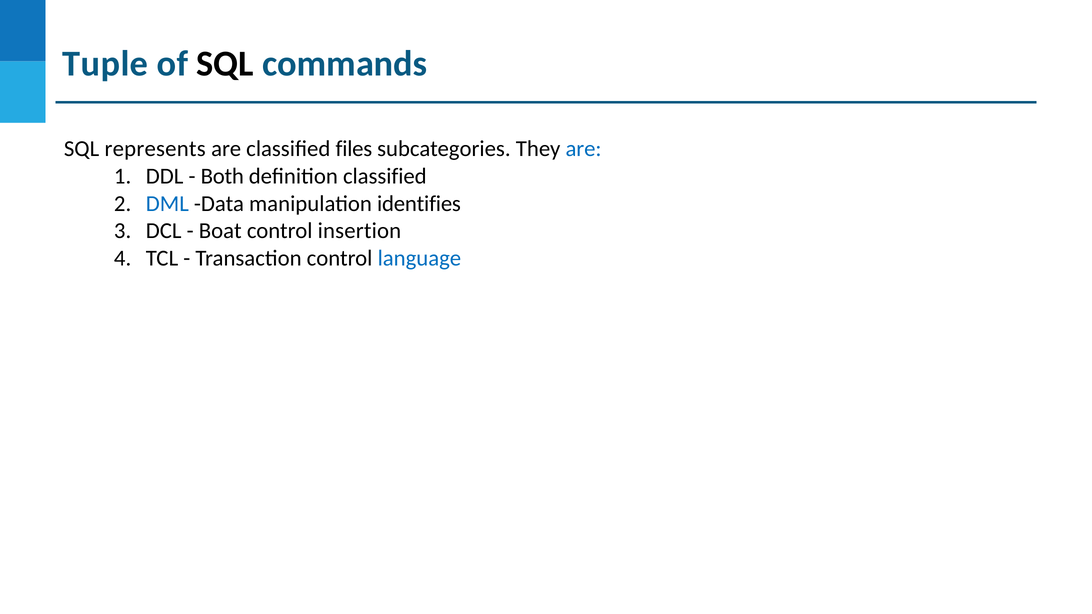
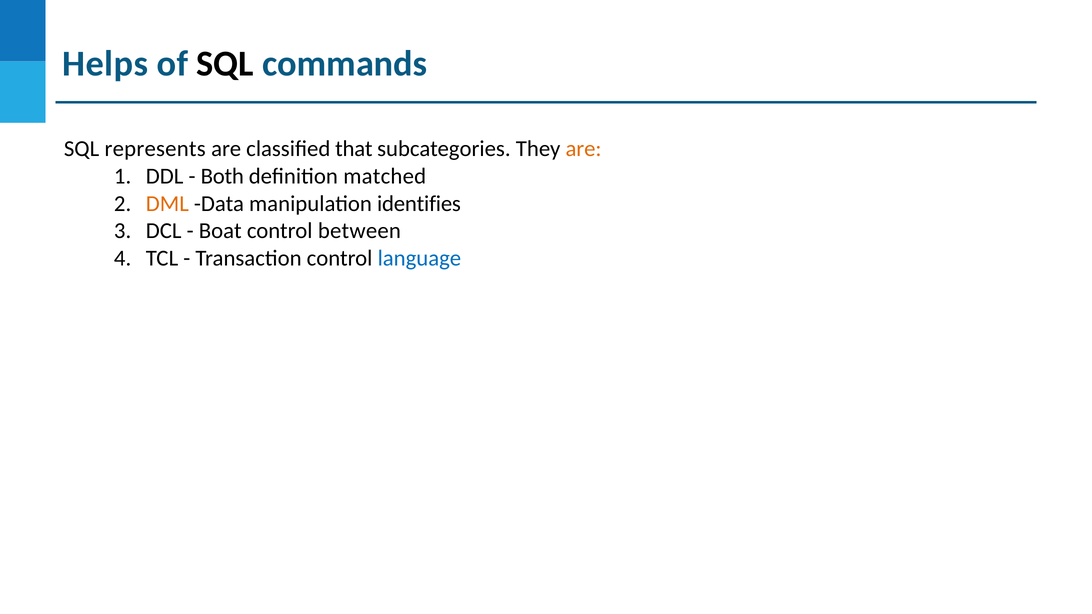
Tuple: Tuple -> Helps
files: files -> that
are at (584, 149) colour: blue -> orange
definition classified: classified -> matched
DML colour: blue -> orange
insertion: insertion -> between
